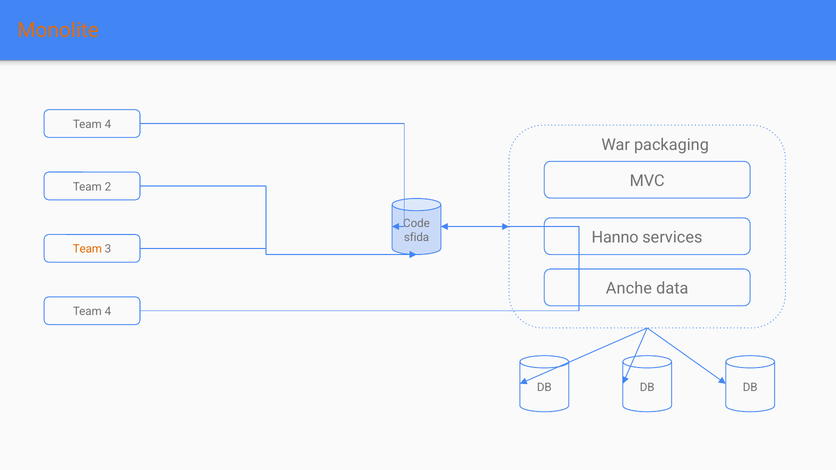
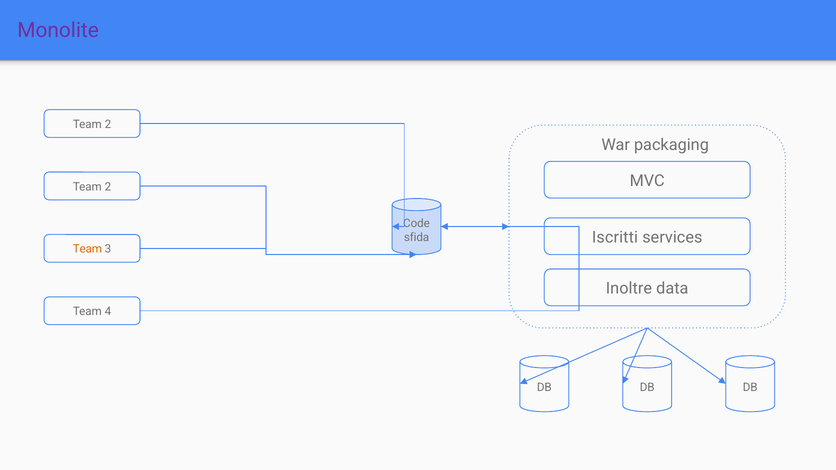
Monolite colour: orange -> purple
4 at (108, 124): 4 -> 2
Hanno: Hanno -> Iscritti
Anche: Anche -> Inoltre
